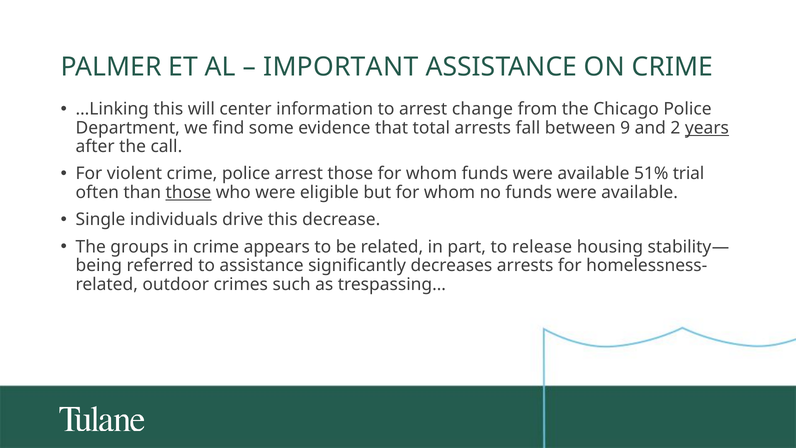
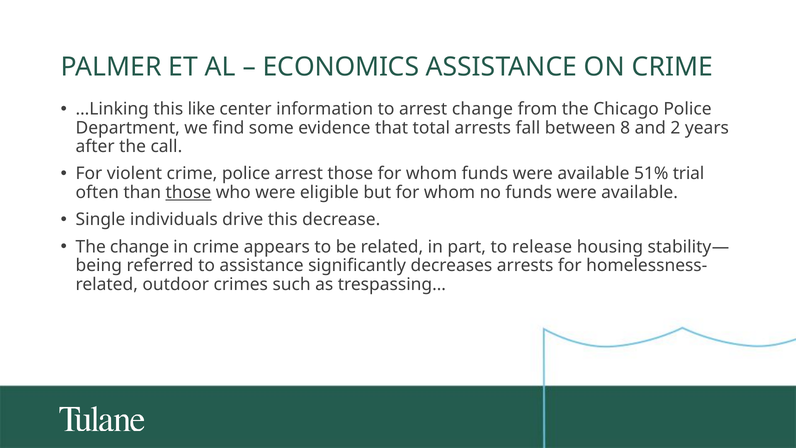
IMPORTANT: IMPORTANT -> ECONOMICS
will: will -> like
9: 9 -> 8
years underline: present -> none
The groups: groups -> change
